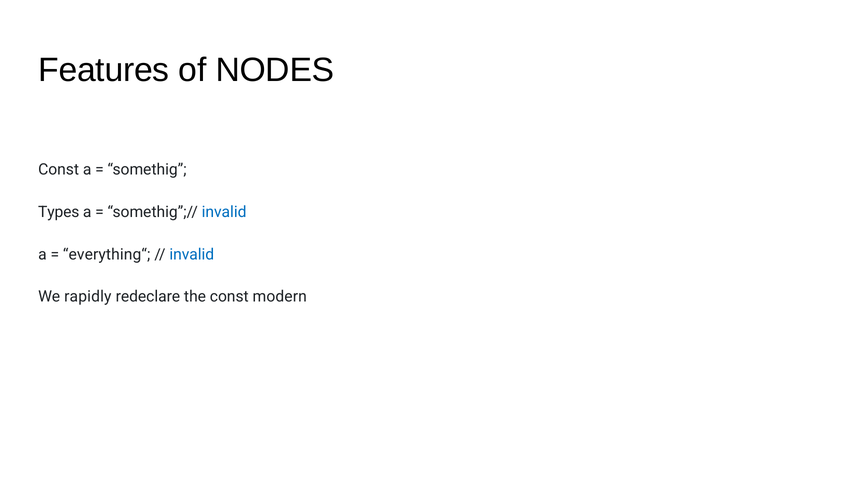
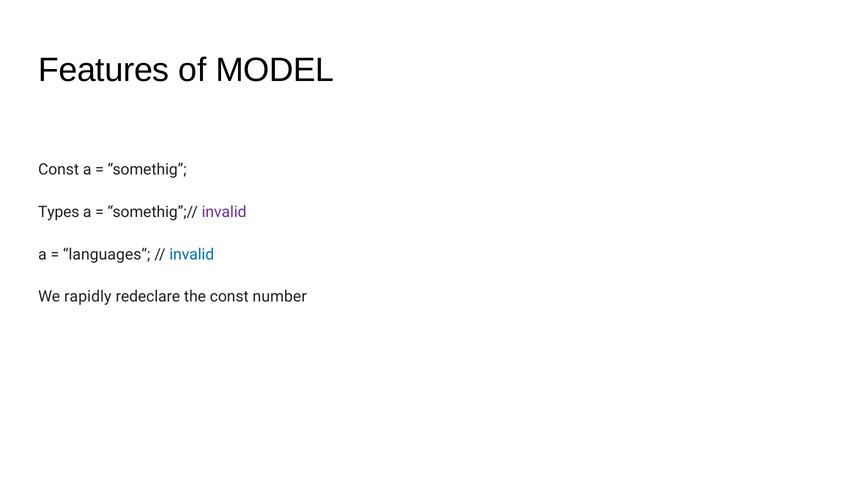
NODES: NODES -> MODEL
invalid at (224, 212) colour: blue -> purple
everything“: everything“ -> languages“
modern: modern -> number
